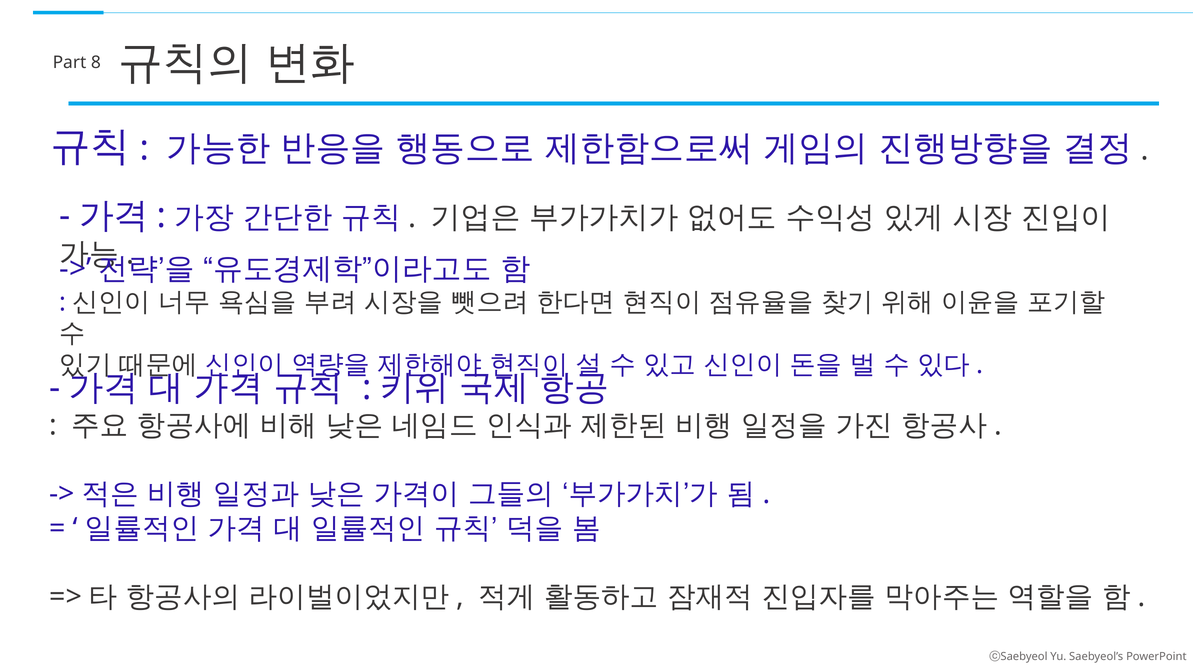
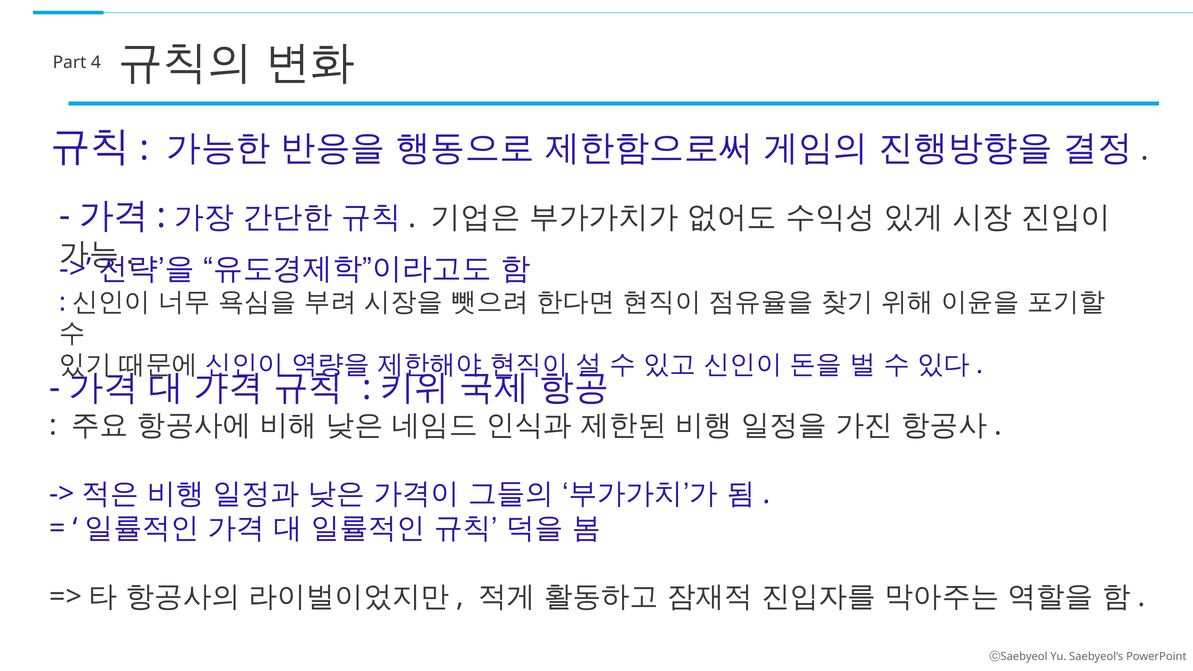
8: 8 -> 4
